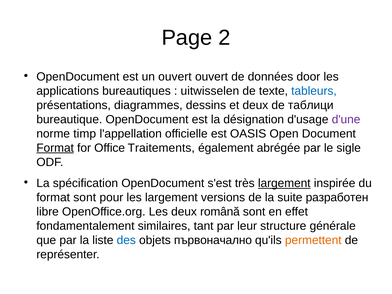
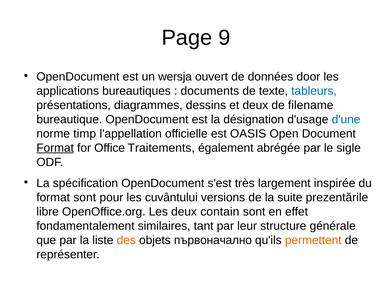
2: 2 -> 9
un ouvert: ouvert -> wersja
uitwisselen: uitwisselen -> documents
таблици: таблици -> filename
d'une colour: purple -> blue
largement at (284, 183) underline: present -> none
les largement: largement -> cuvântului
разработен: разработен -> prezentările
română: română -> contain
des colour: blue -> orange
